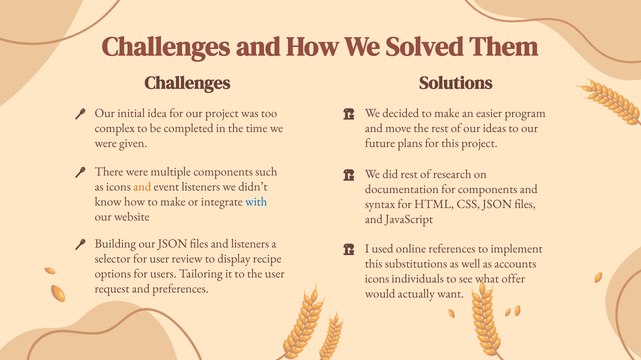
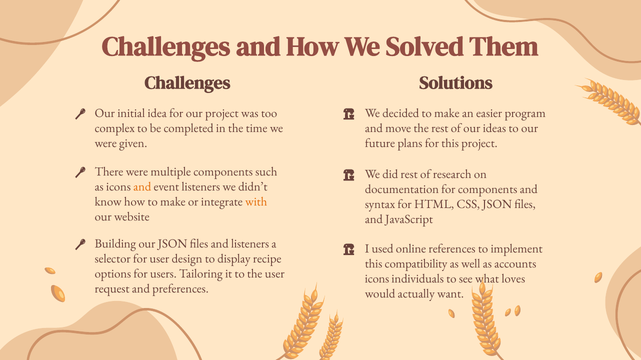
with colour: blue -> orange
review: review -> design
substitutions: substitutions -> compatibility
offer: offer -> loves
